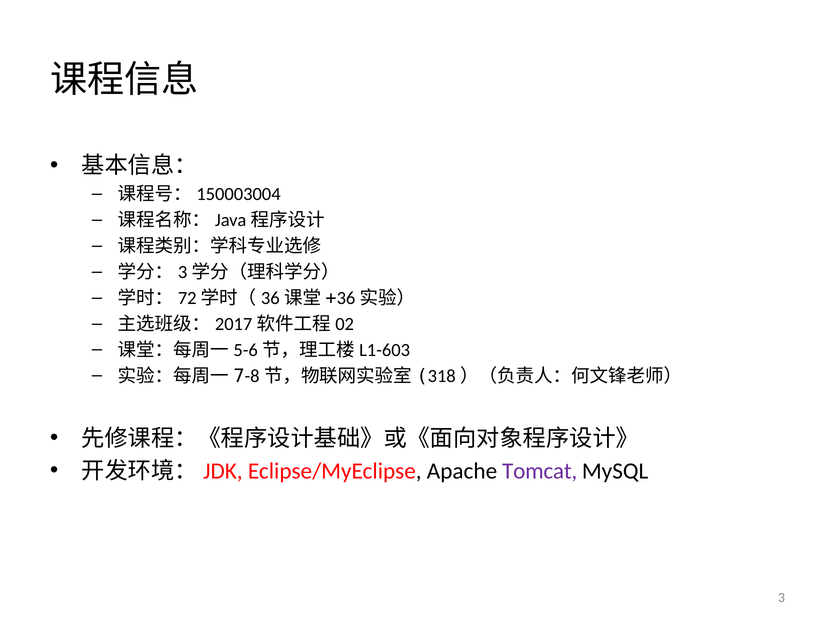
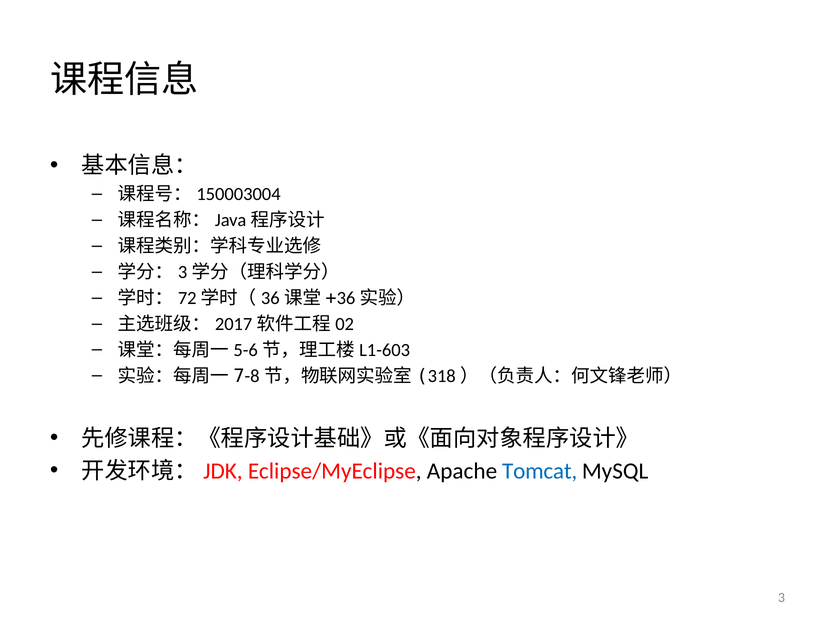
Tomcat colour: purple -> blue
